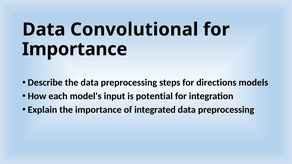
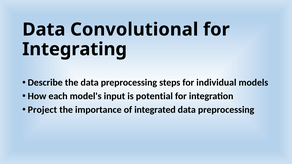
Importance at (75, 49): Importance -> Integrating
directions: directions -> individual
Explain: Explain -> Project
